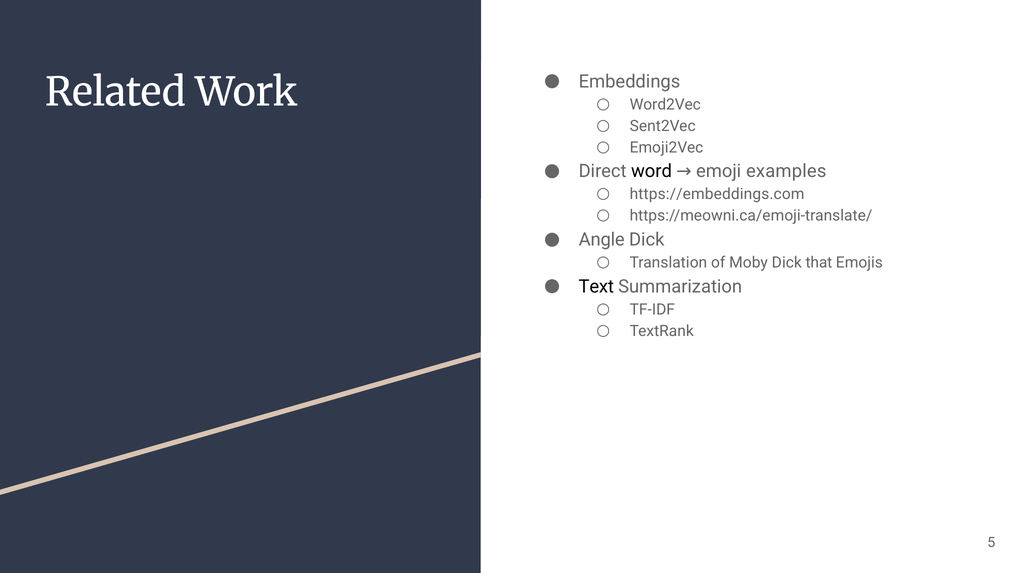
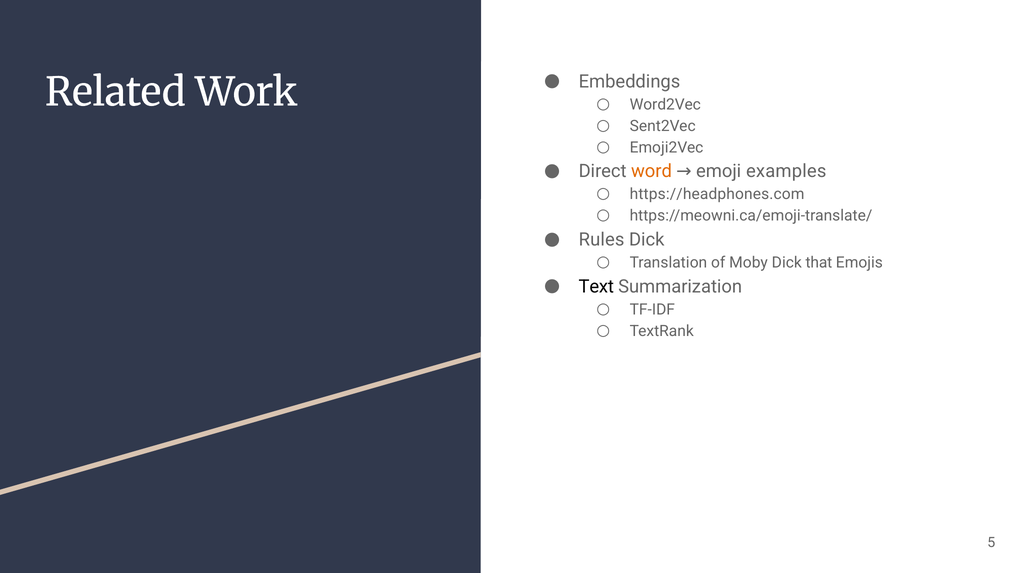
word colour: black -> orange
https://embeddings.com: https://embeddings.com -> https://headphones.com
Angle: Angle -> Rules
